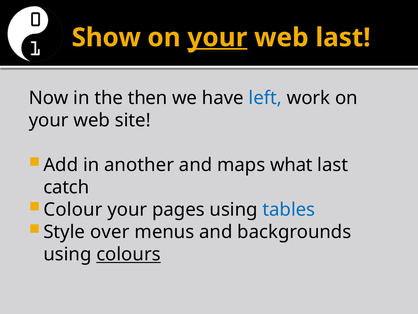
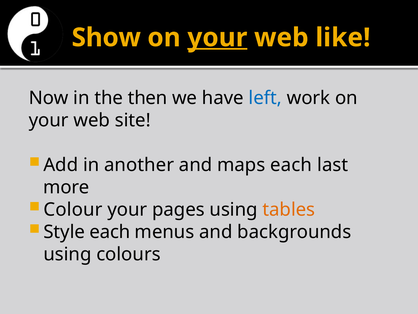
web last: last -> like
maps what: what -> each
catch: catch -> more
tables colour: blue -> orange
Style over: over -> each
colours underline: present -> none
